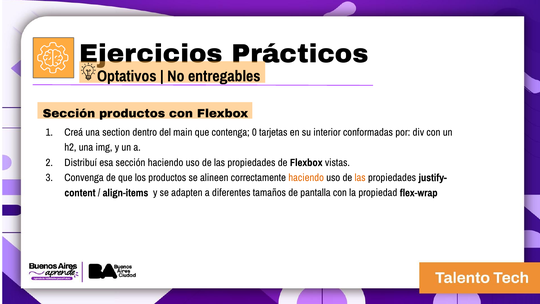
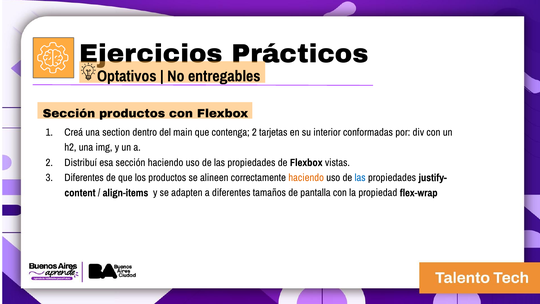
contenga 0: 0 -> 2
Convenga at (84, 178): Convenga -> Diferentes
las at (360, 178) colour: orange -> blue
